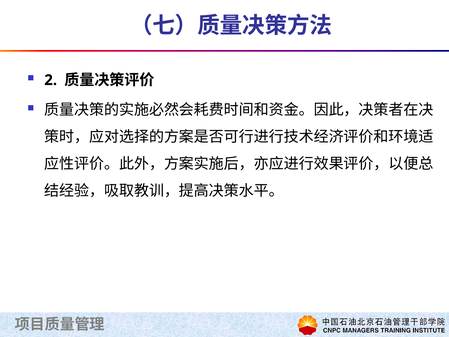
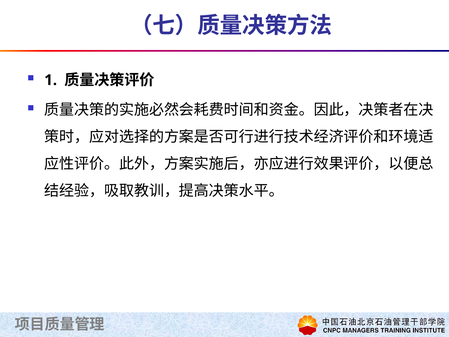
2: 2 -> 1
